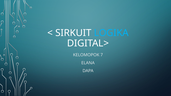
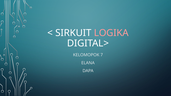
LOGIKA colour: light blue -> pink
